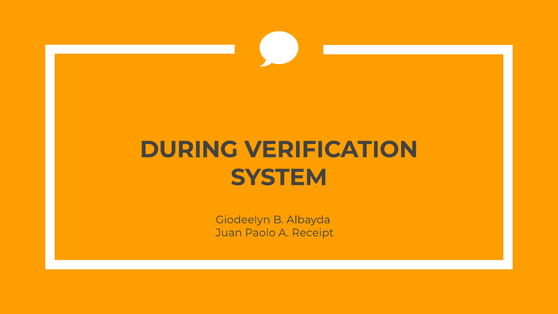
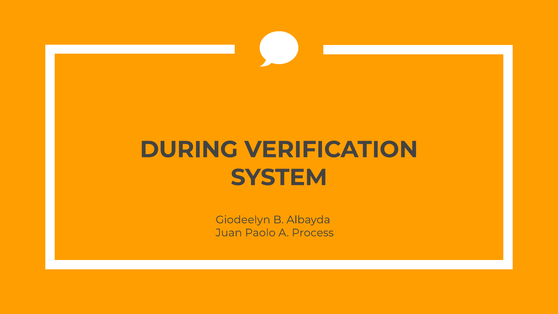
Receipt: Receipt -> Process
